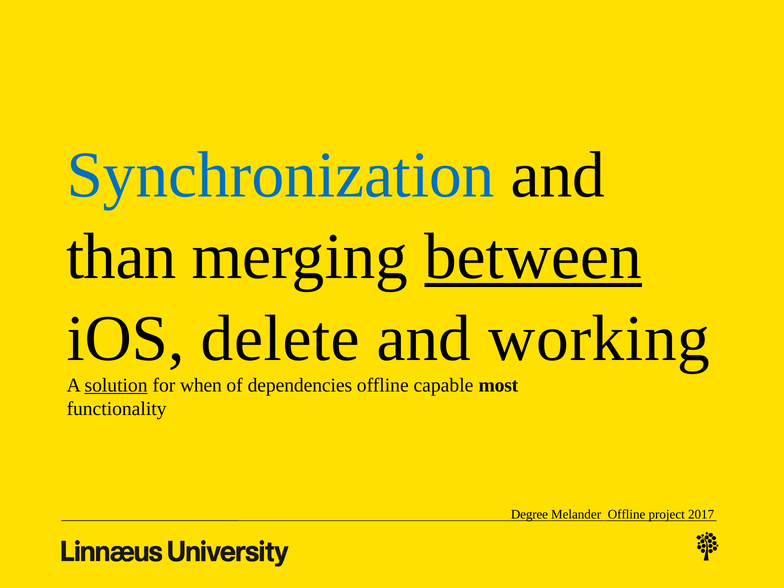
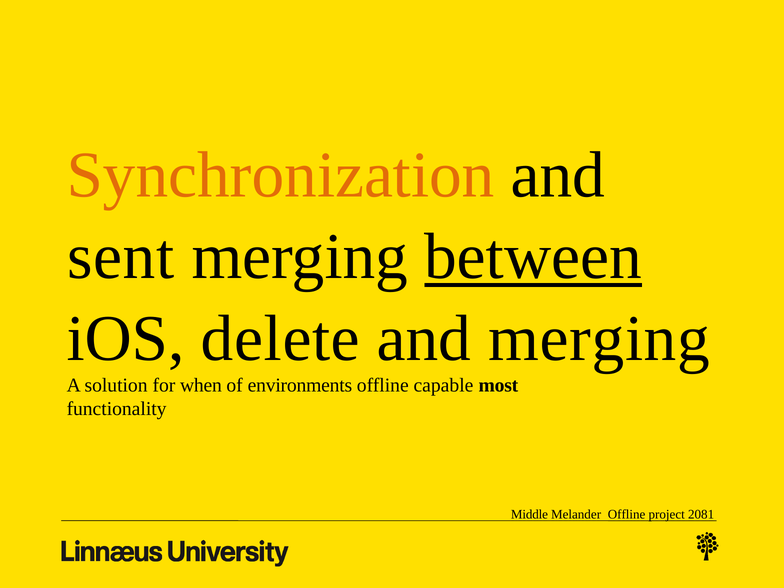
Synchronization colour: blue -> orange
than: than -> sent
and working: working -> merging
solution underline: present -> none
dependencies: dependencies -> environments
Degree: Degree -> Middle
2017: 2017 -> 2081
